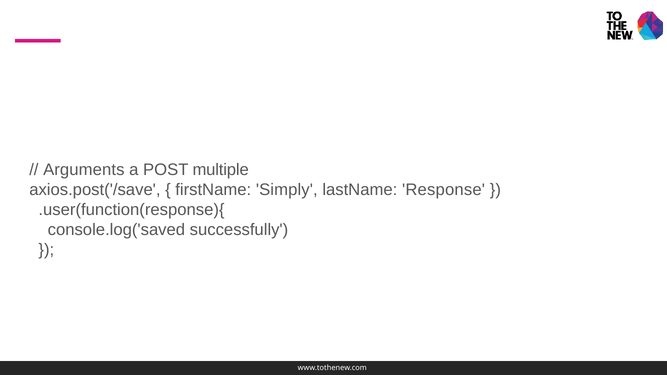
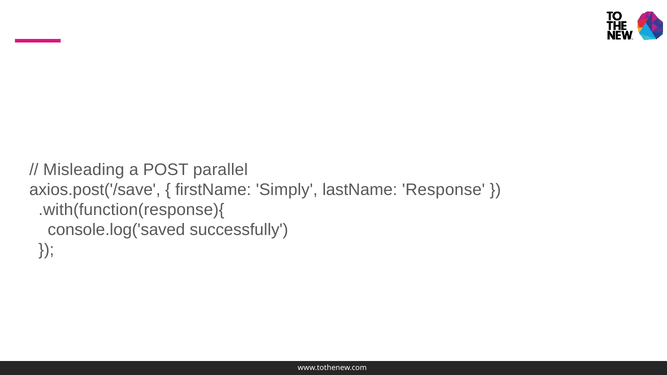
Arguments: Arguments -> Misleading
multiple: multiple -> parallel
.user(function(response){: .user(function(response){ -> .with(function(response){
